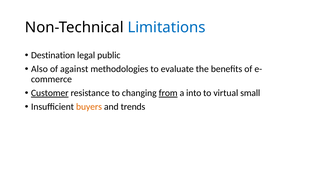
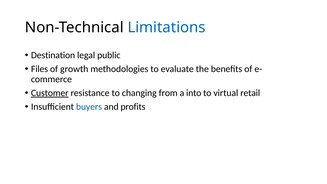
Also: Also -> Files
against: against -> growth
from underline: present -> none
small: small -> retail
buyers colour: orange -> blue
trends: trends -> profits
